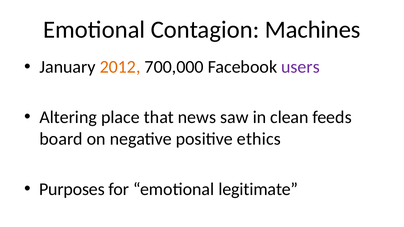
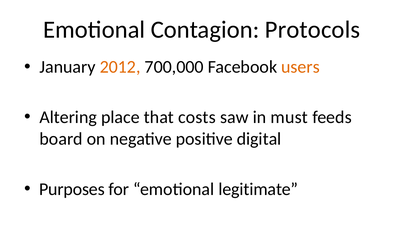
Machines: Machines -> Protocols
users colour: purple -> orange
news: news -> costs
clean: clean -> must
ethics: ethics -> digital
